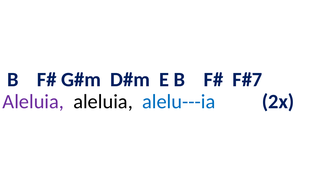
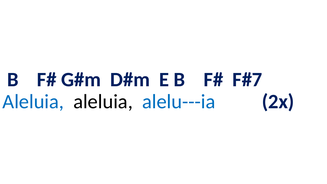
Aleluia at (33, 102) colour: purple -> blue
